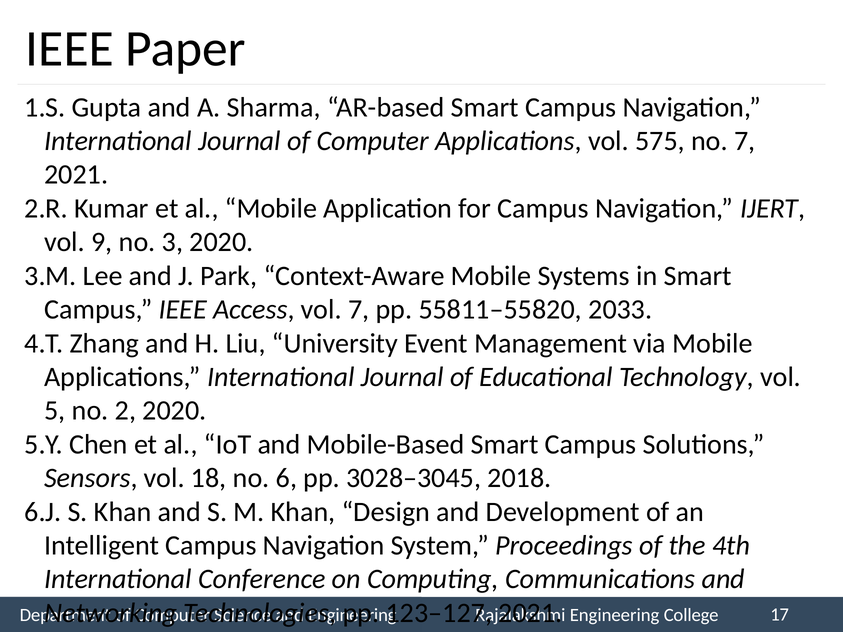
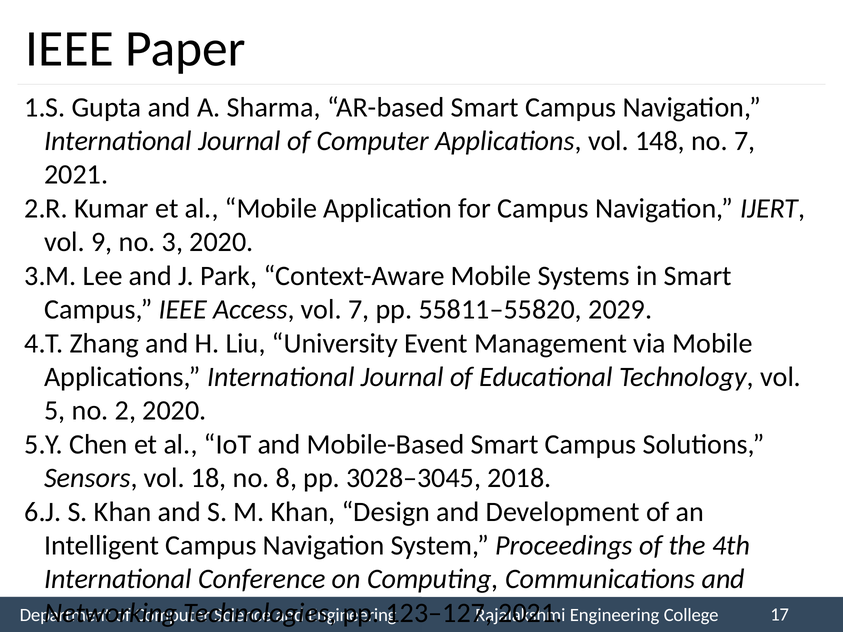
575: 575 -> 148
2033: 2033 -> 2029
6: 6 -> 8
